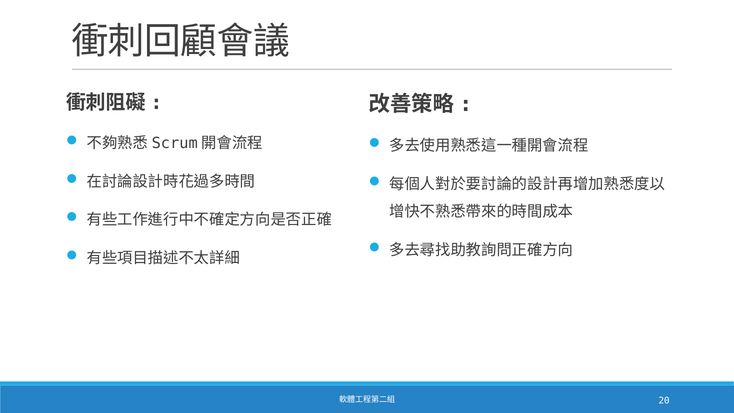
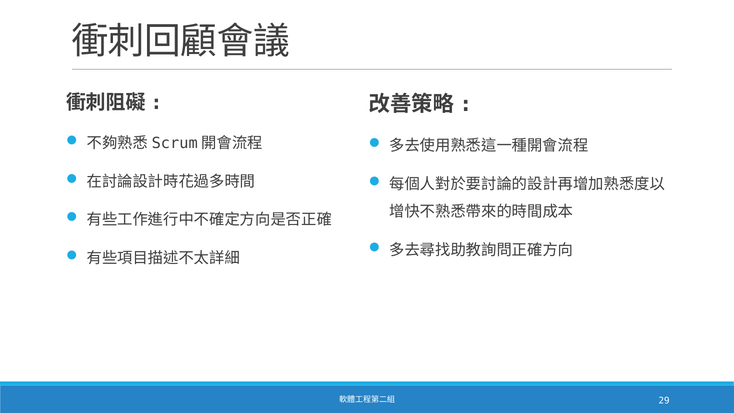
20: 20 -> 29
